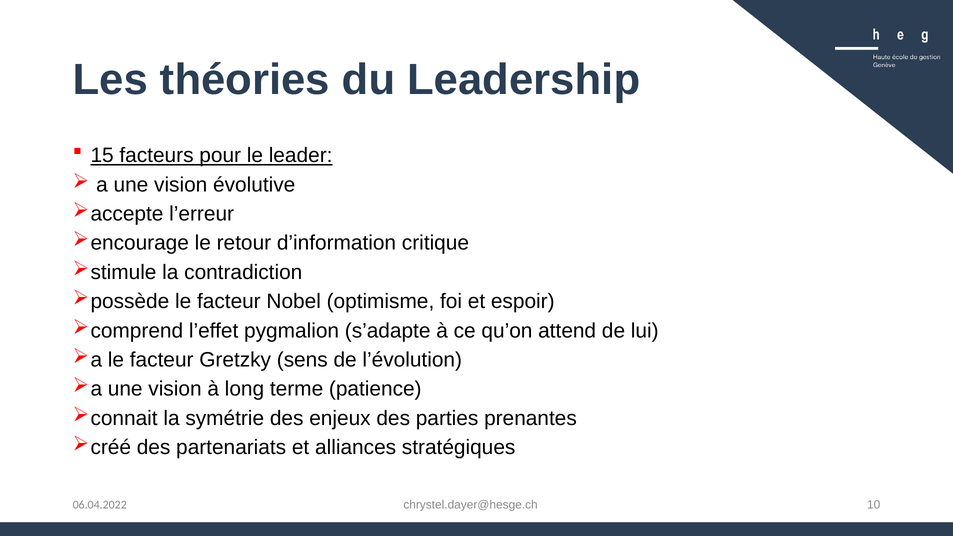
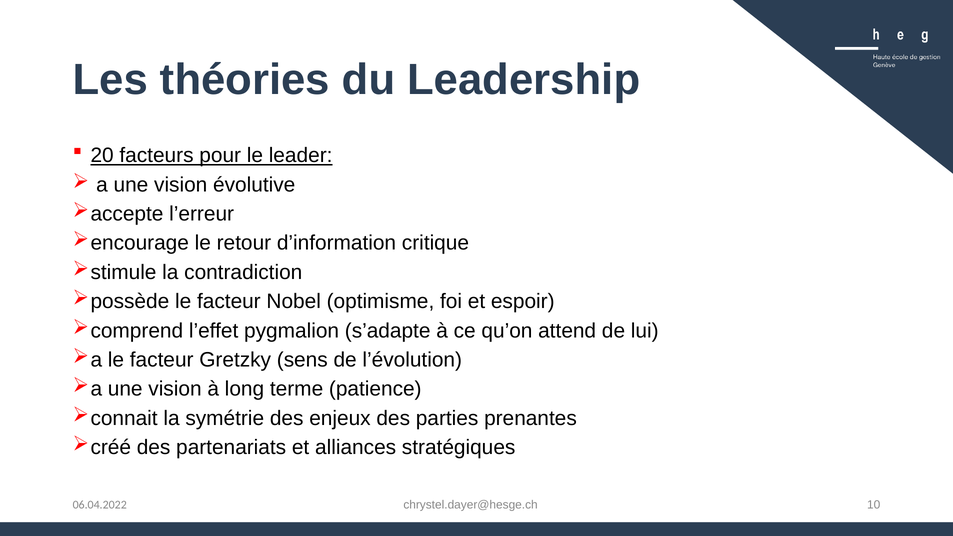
15: 15 -> 20
